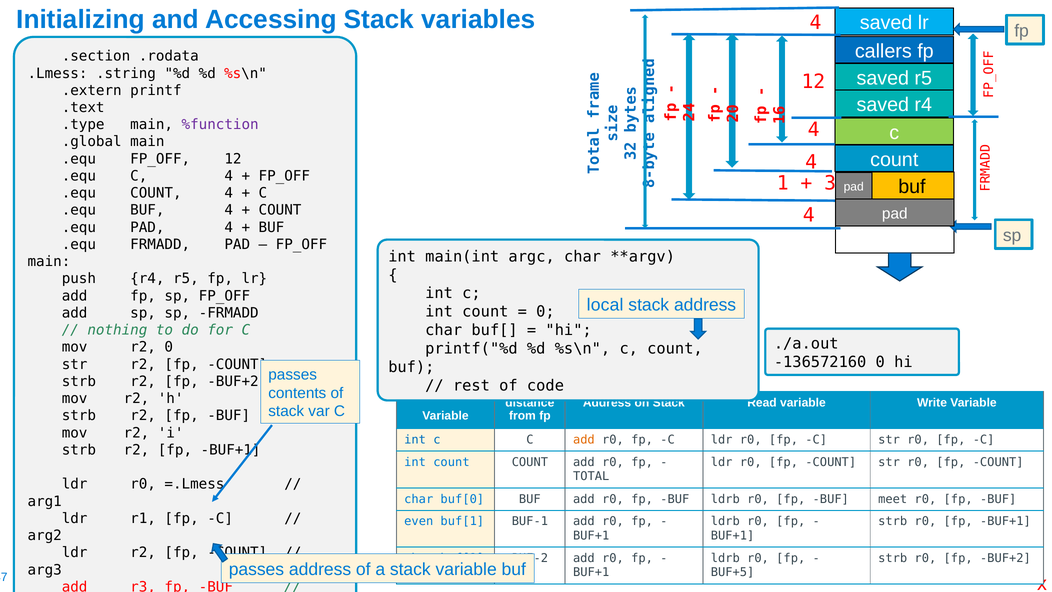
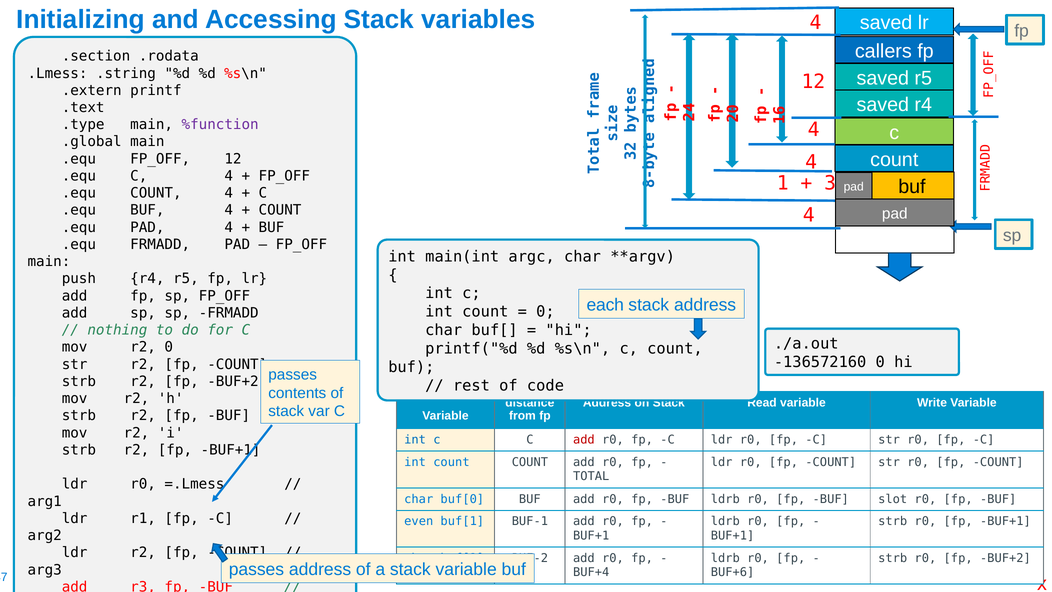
local: local -> each
add at (584, 440) colour: orange -> red
meet: meet -> slot
BUF+1 at (591, 572): BUF+1 -> BUF+4
BUF+5: BUF+5 -> BUF+6
